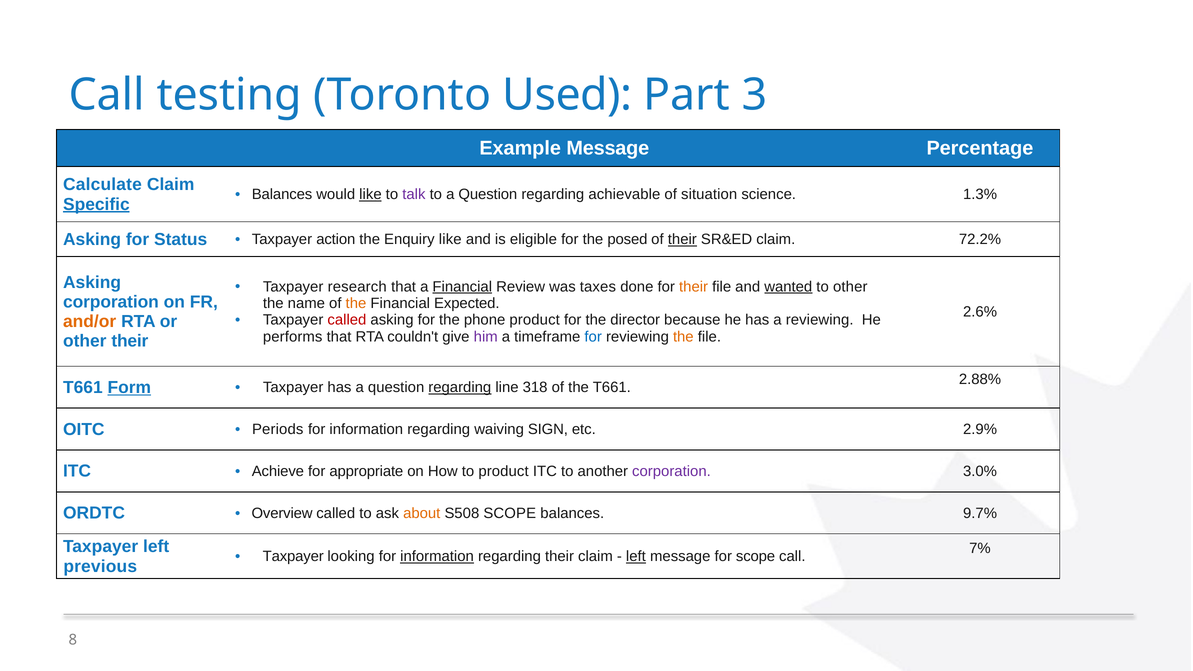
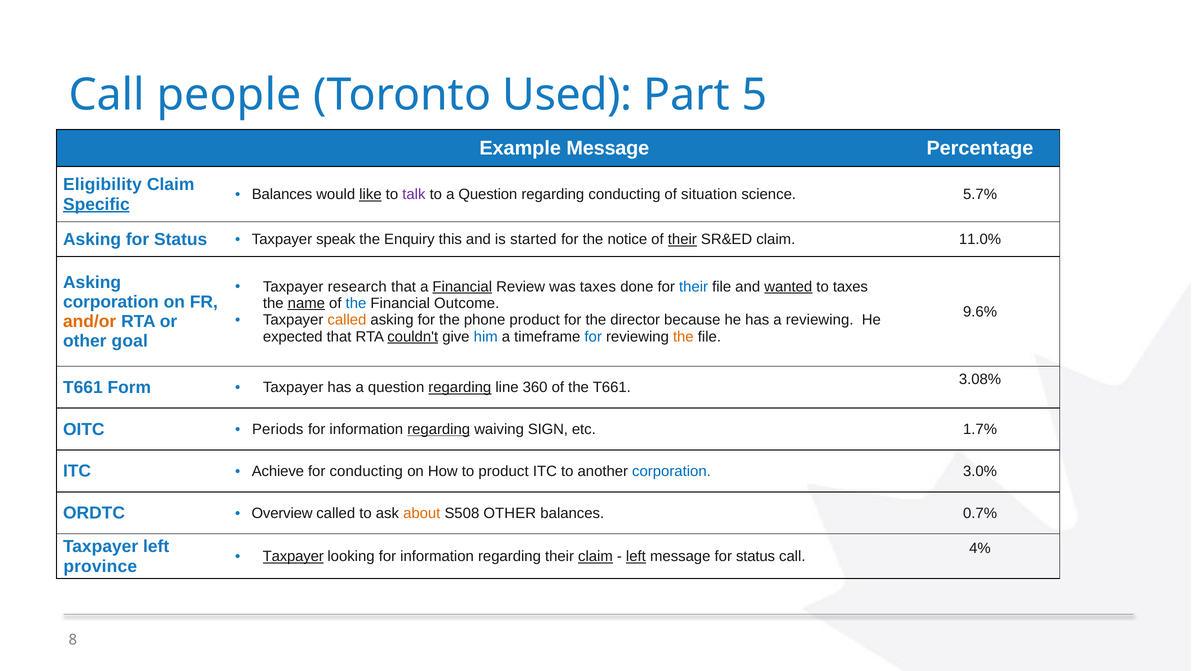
testing: testing -> people
3: 3 -> 5
Calculate: Calculate -> Eligibility
regarding achievable: achievable -> conducting
1.3%: 1.3% -> 5.7%
action: action -> speak
Enquiry like: like -> this
eligible: eligible -> started
posed: posed -> notice
72.2%: 72.2% -> 11.0%
their at (694, 287) colour: orange -> blue
to other: other -> taxes
name underline: none -> present
the at (356, 303) colour: orange -> blue
Expected: Expected -> Outcome
2.6%: 2.6% -> 9.6%
called at (347, 320) colour: red -> orange
performs: performs -> expected
couldn't underline: none -> present
him colour: purple -> blue
other their: their -> goal
2.88%: 2.88% -> 3.08%
Form underline: present -> none
318: 318 -> 360
regarding at (439, 429) underline: none -> present
2.9%: 2.9% -> 1.7%
for appropriate: appropriate -> conducting
corporation at (671, 471) colour: purple -> blue
S508 SCOPE: SCOPE -> OTHER
9.7%: 9.7% -> 0.7%
7%: 7% -> 4%
Taxpayer at (293, 557) underline: none -> present
information at (437, 557) underline: present -> none
claim at (595, 557) underline: none -> present
message for scope: scope -> status
previous: previous -> province
